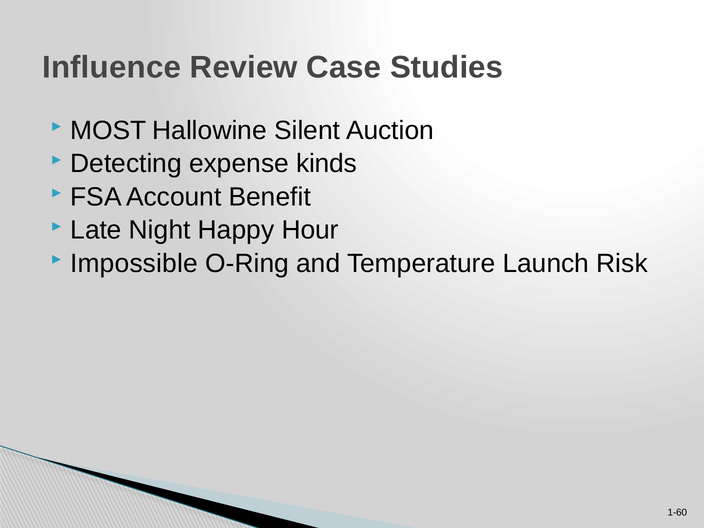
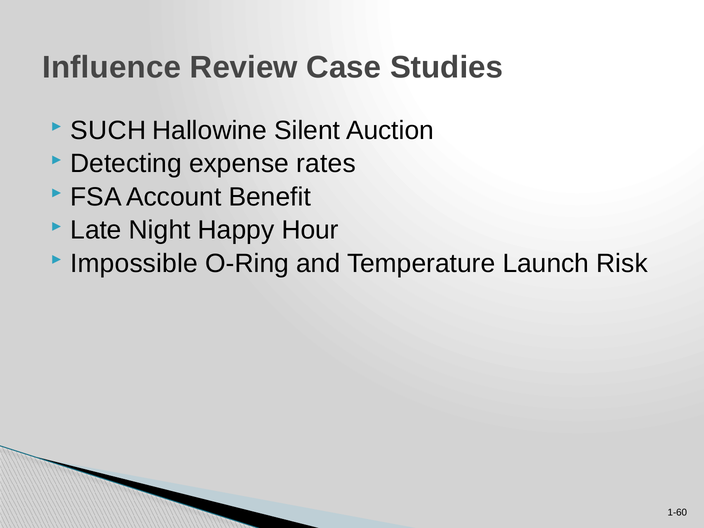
MOST: MOST -> SUCH
kinds: kinds -> rates
